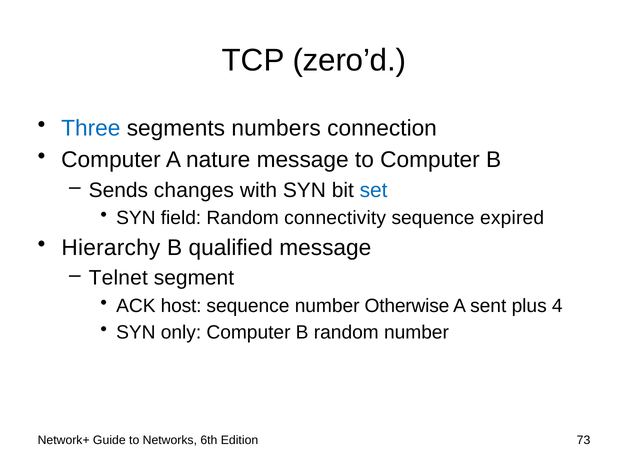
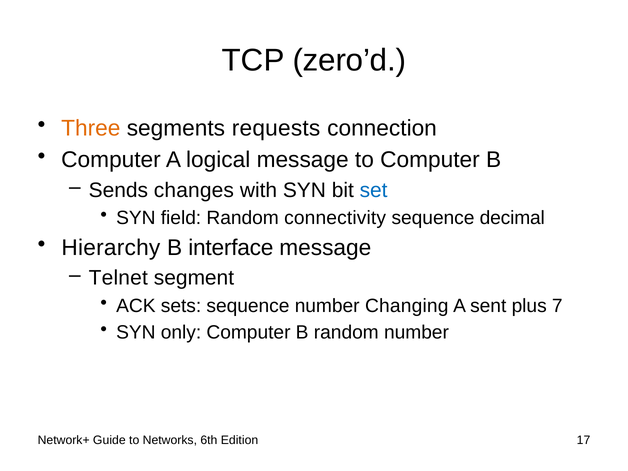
Three colour: blue -> orange
numbers: numbers -> requests
nature: nature -> logical
expired: expired -> decimal
qualified: qualified -> interface
host: host -> sets
Otherwise: Otherwise -> Changing
4: 4 -> 7
73: 73 -> 17
